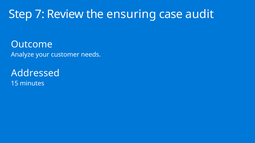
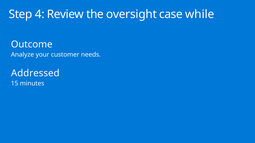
7: 7 -> 4
ensuring: ensuring -> oversight
audit: audit -> while
